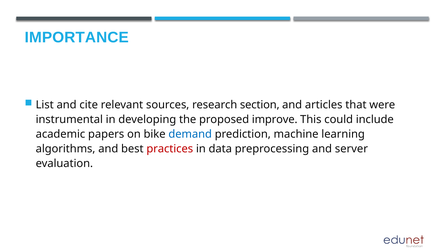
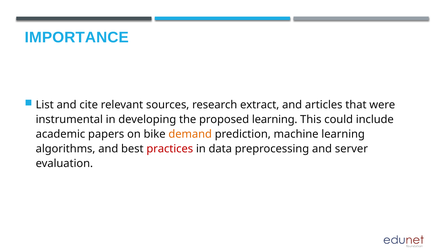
section: section -> extract
proposed improve: improve -> learning
demand colour: blue -> orange
